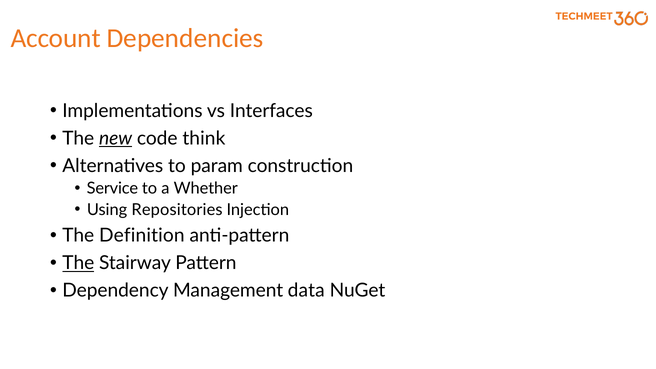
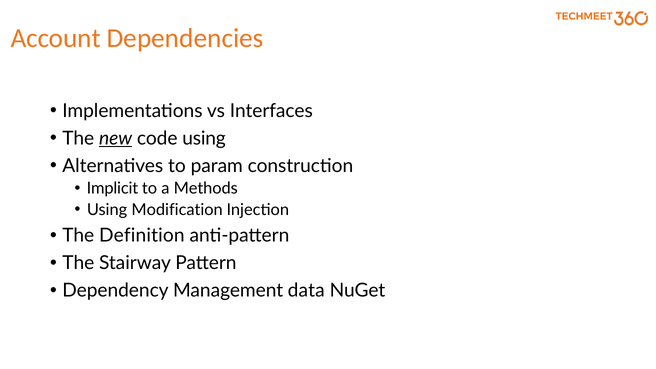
code think: think -> using
Service: Service -> Implicit
Whether: Whether -> Methods
Repositories: Repositories -> Modification
The at (78, 263) underline: present -> none
